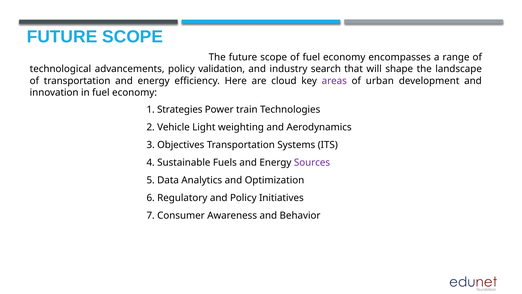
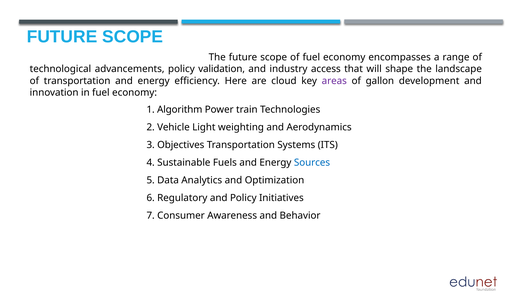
search: search -> access
urban: urban -> gallon
Strategies: Strategies -> Algorithm
Sources colour: purple -> blue
